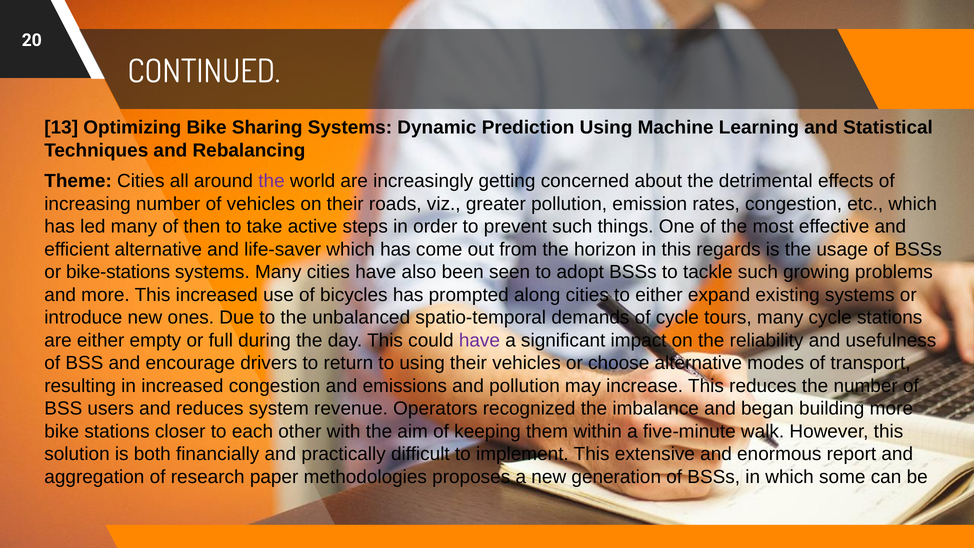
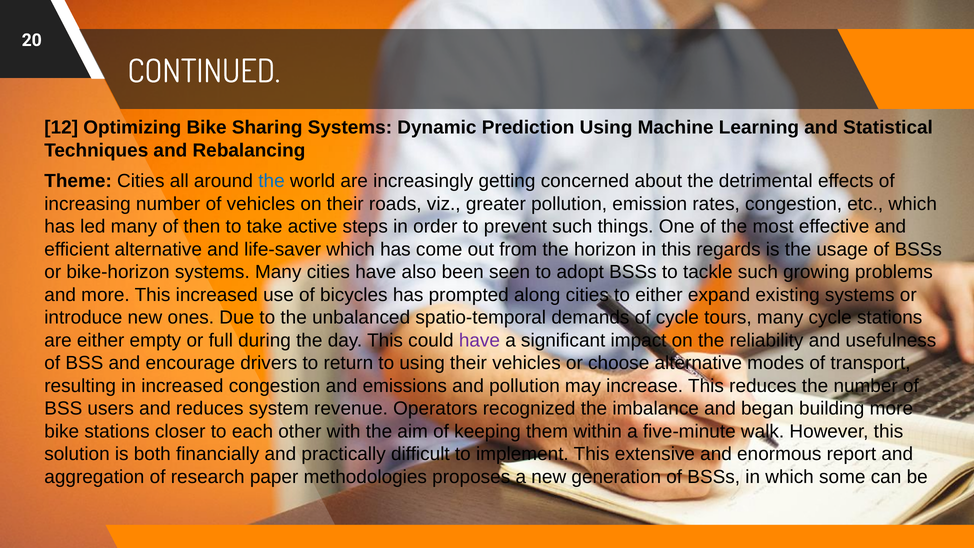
13: 13 -> 12
the at (271, 181) colour: purple -> blue
bike-stations: bike-stations -> bike-horizon
